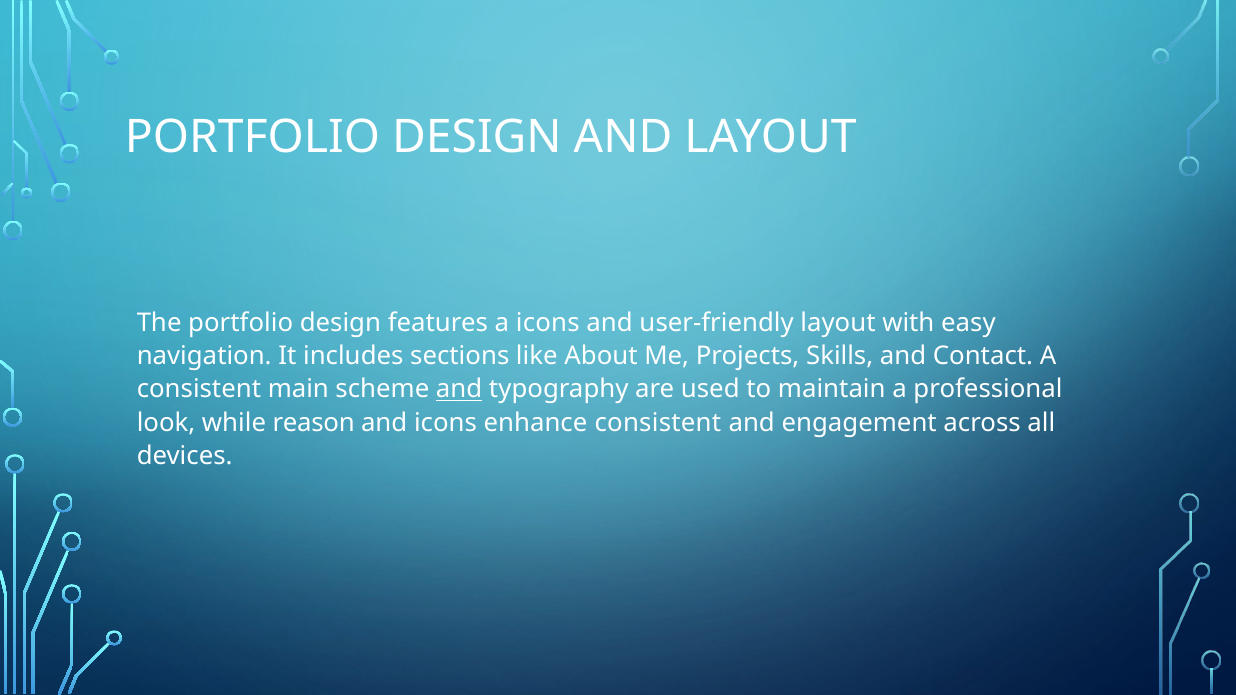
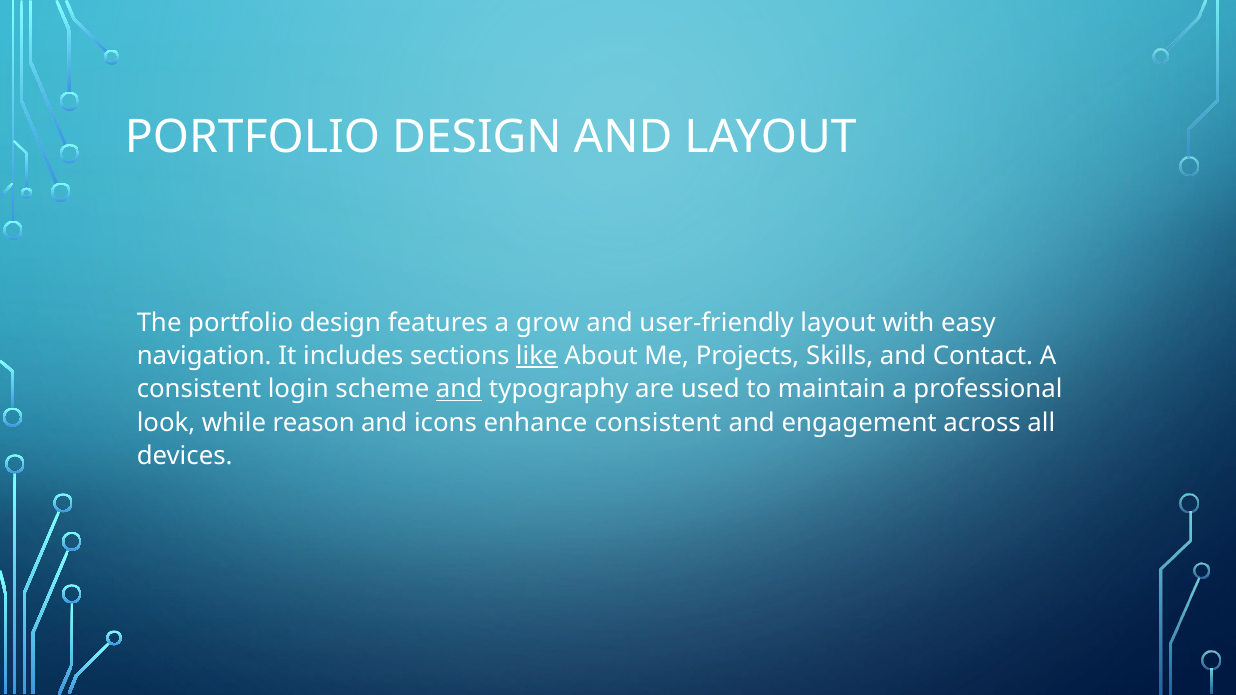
a icons: icons -> grow
like underline: none -> present
main: main -> login
